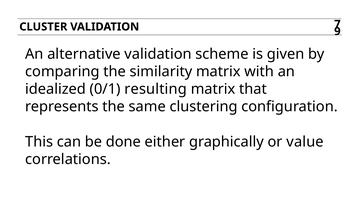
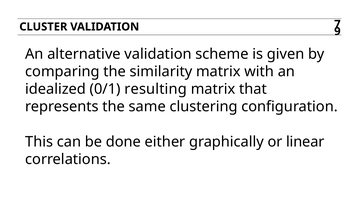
value: value -> linear
